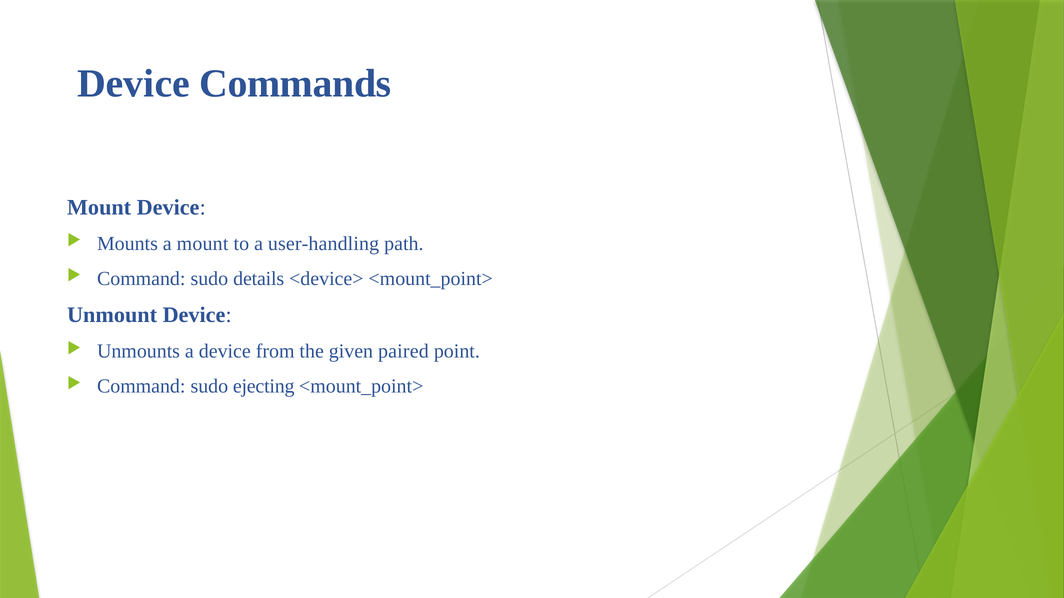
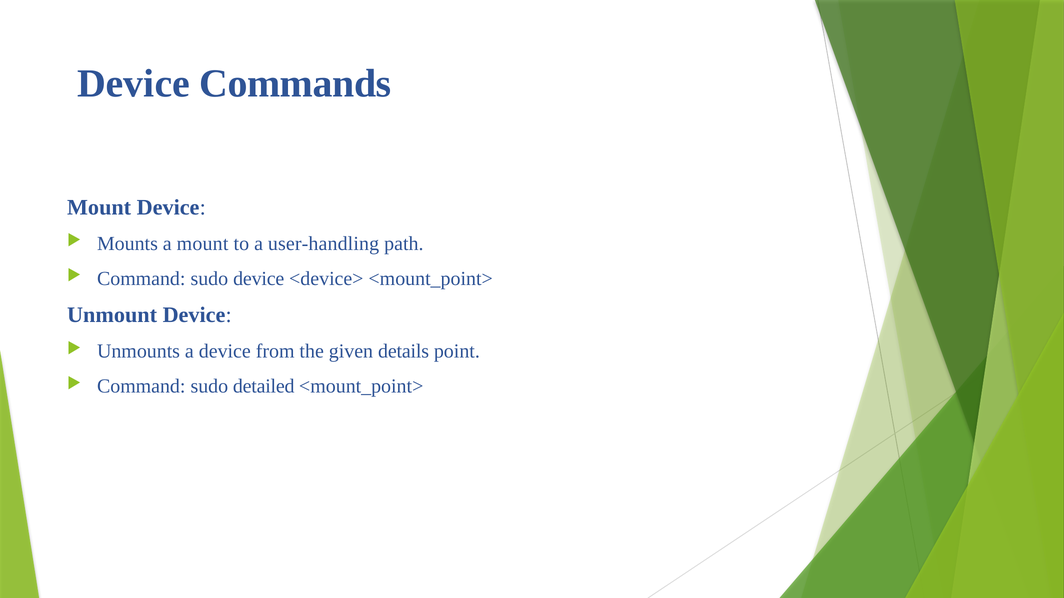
sudo details: details -> device
paired: paired -> details
ejecting: ejecting -> detailed
